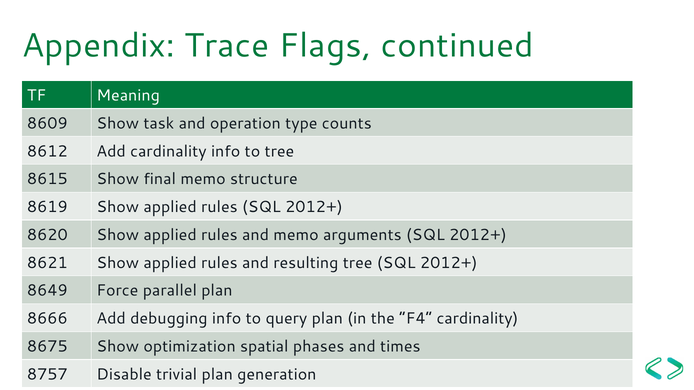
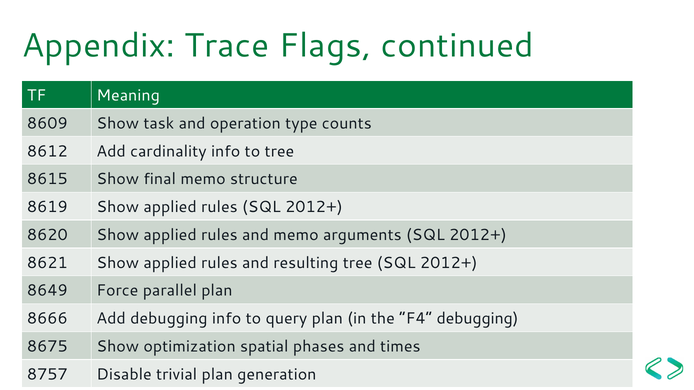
F4 cardinality: cardinality -> debugging
